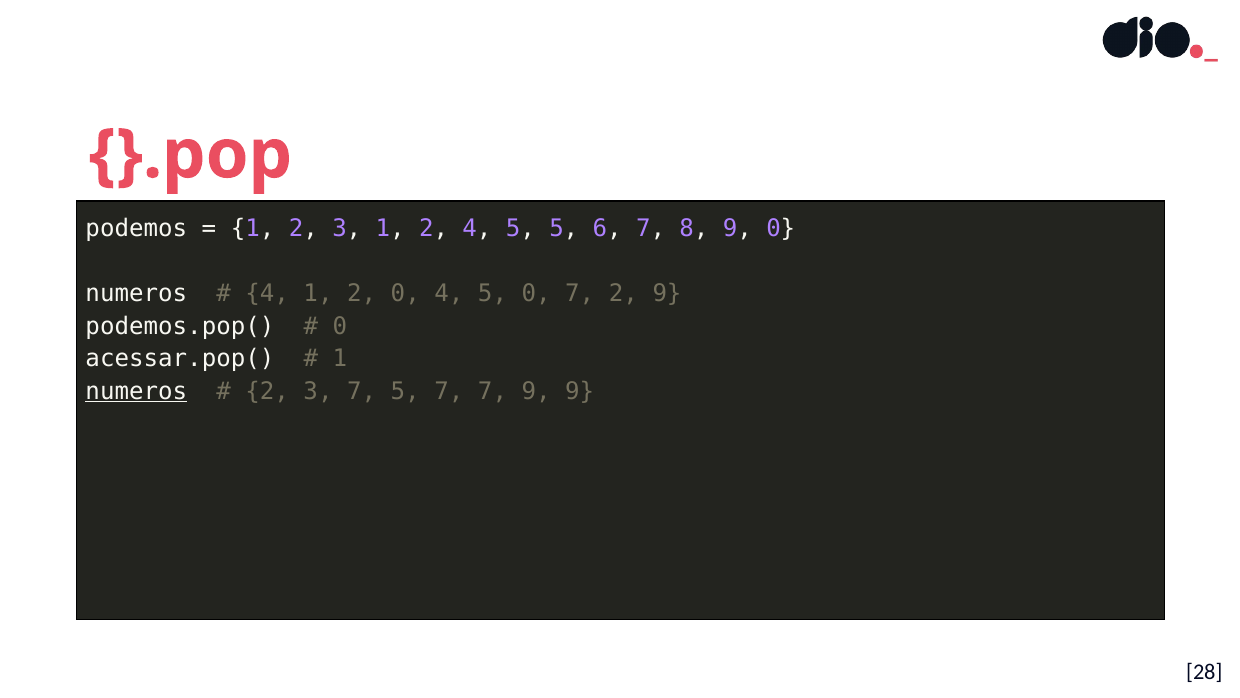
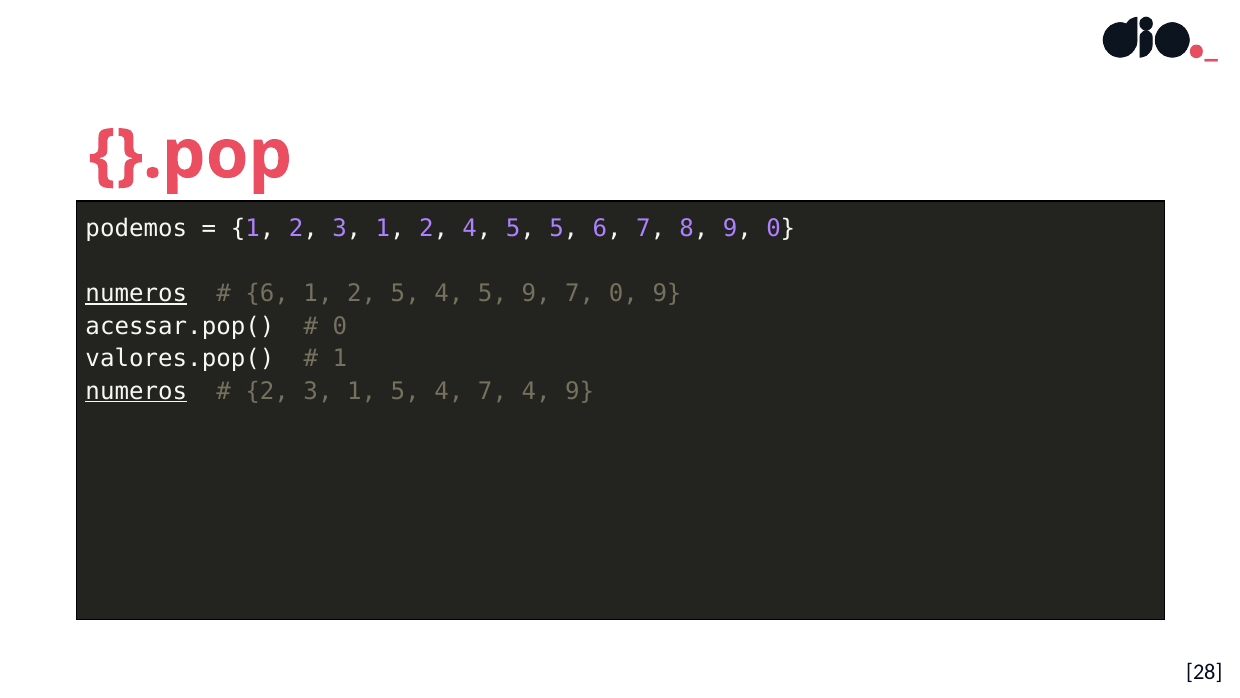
numeros at (136, 293) underline: none -> present
4 at (267, 293): 4 -> 6
2 0: 0 -> 5
5 0: 0 -> 9
7 2: 2 -> 0
podemos.pop(: podemos.pop( -> acessar.pop(
acessar.pop(: acessar.pop( -> valores.pop(
7 at (362, 391): 7 -> 1
7 at (449, 391): 7 -> 4
7 9: 9 -> 4
